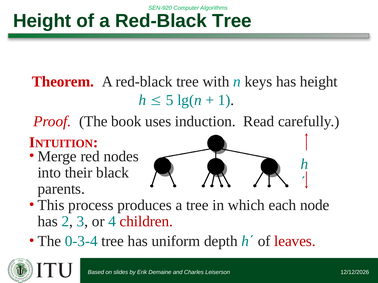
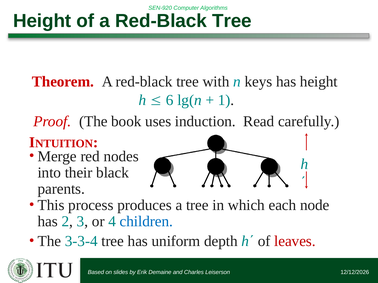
5: 5 -> 6
children colour: red -> blue
0-3-4: 0-3-4 -> 3-3-4
